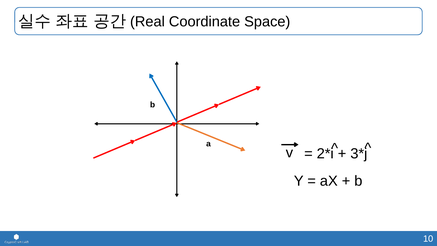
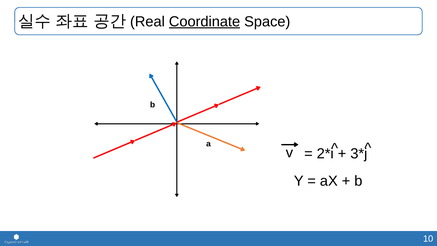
Coordinate underline: none -> present
